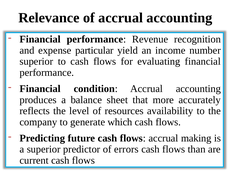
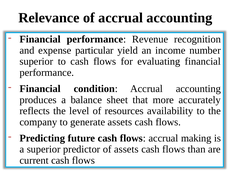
generate which: which -> assets
of errors: errors -> assets
